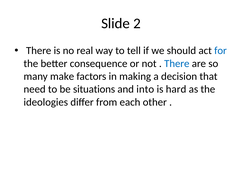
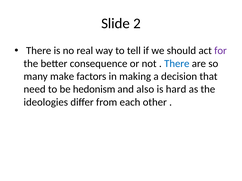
for colour: blue -> purple
situations: situations -> hedonism
into: into -> also
